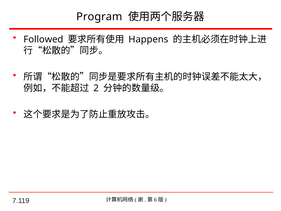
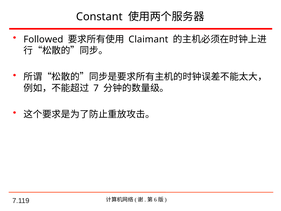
Program: Program -> Constant
Happens: Happens -> Claimant
2: 2 -> 7
